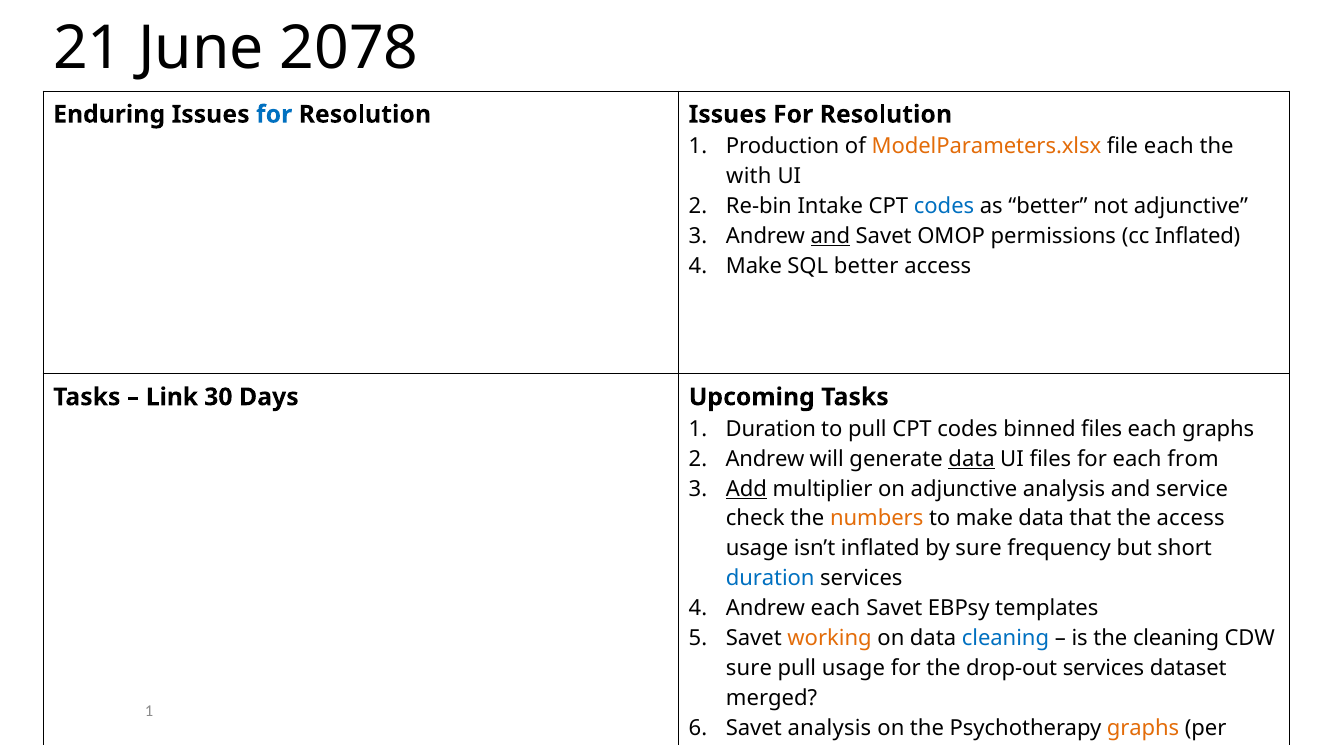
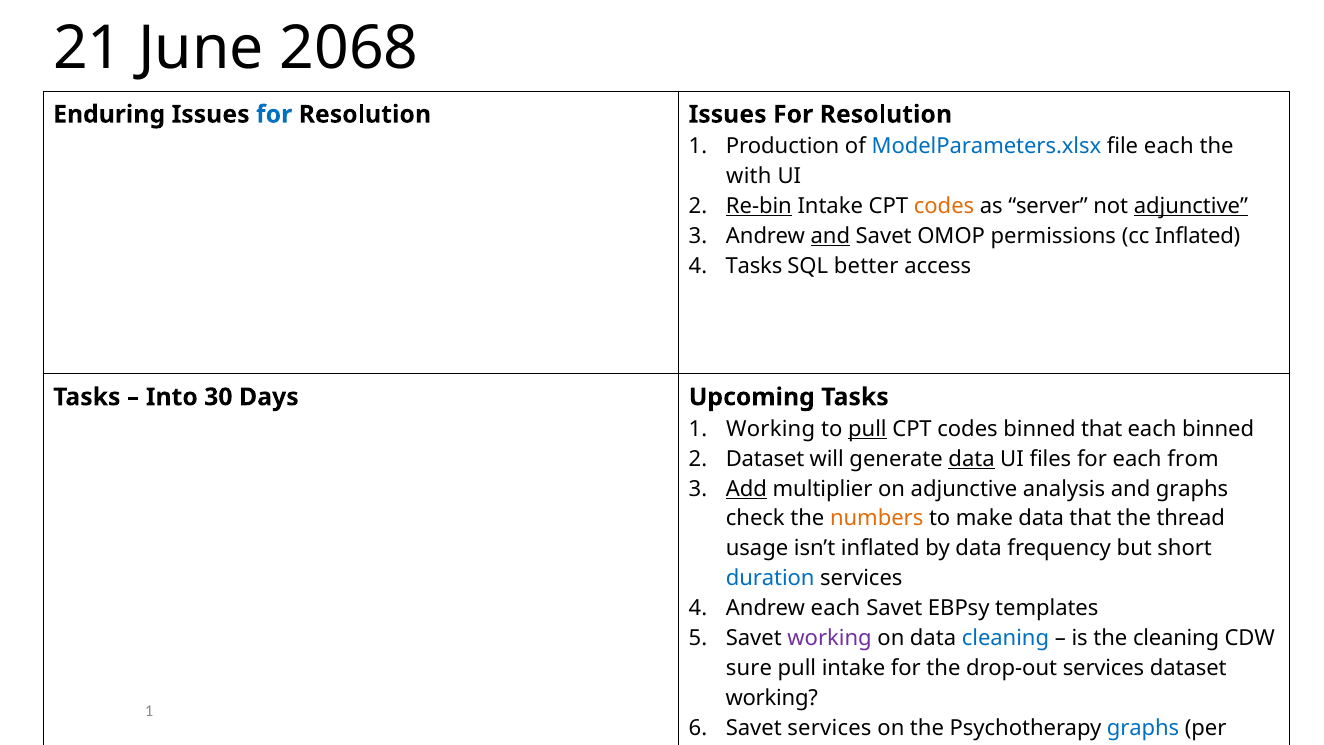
2078: 2078 -> 2068
ModelParameters.xlsx colour: orange -> blue
Re-bin underline: none -> present
codes at (944, 206) colour: blue -> orange
as better: better -> server
adjunctive at (1191, 206) underline: none -> present
Make at (754, 266): Make -> Tasks
Link at (172, 397): Link -> Into
1 Duration: Duration -> Working
pull at (867, 429) underline: none -> present
binned files: files -> that
each graphs: graphs -> binned
Andrew at (765, 459): Andrew -> Dataset
and service: service -> graphs
the access: access -> thread
by sure: sure -> data
working at (830, 638) colour: orange -> purple
pull usage: usage -> intake
merged at (772, 698): merged -> working
Savet analysis: analysis -> services
graphs at (1143, 728) colour: orange -> blue
